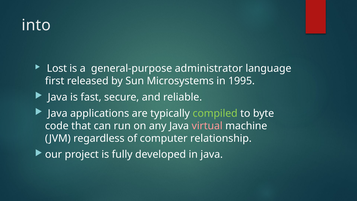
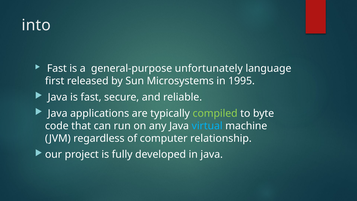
Lost at (57, 68): Lost -> Fast
administrator: administrator -> unfortunately
virtual colour: pink -> light blue
